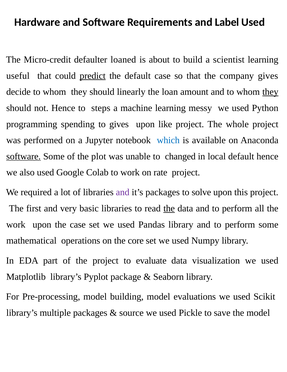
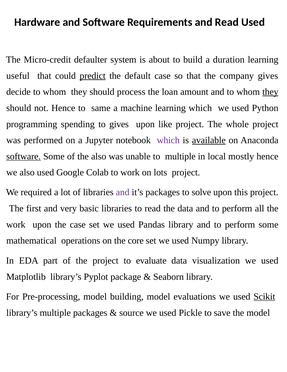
and Label: Label -> Read
loaned: loaned -> system
scientist: scientist -> duration
linearly: linearly -> process
steps: steps -> same
learning messy: messy -> which
which at (168, 140) colour: blue -> purple
available underline: none -> present
the plot: plot -> also
to changed: changed -> multiple
local default: default -> mostly
rate: rate -> lots
the at (169, 208) underline: present -> none
Scikit underline: none -> present
